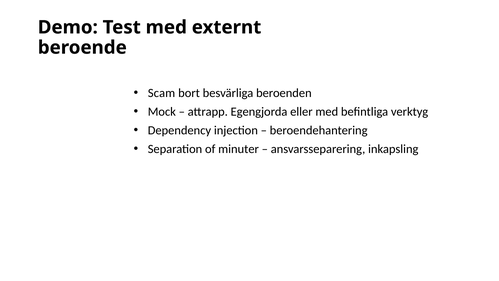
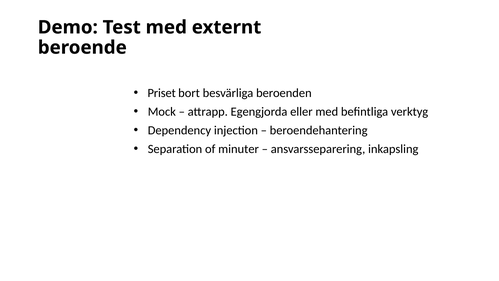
Scam: Scam -> Priset
